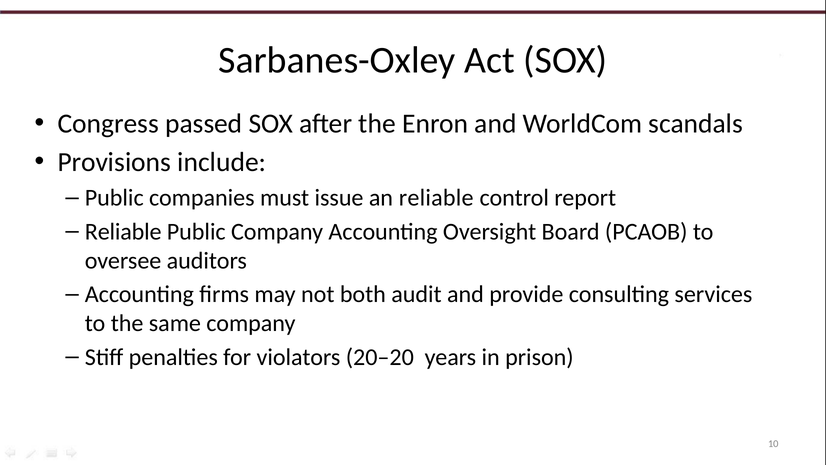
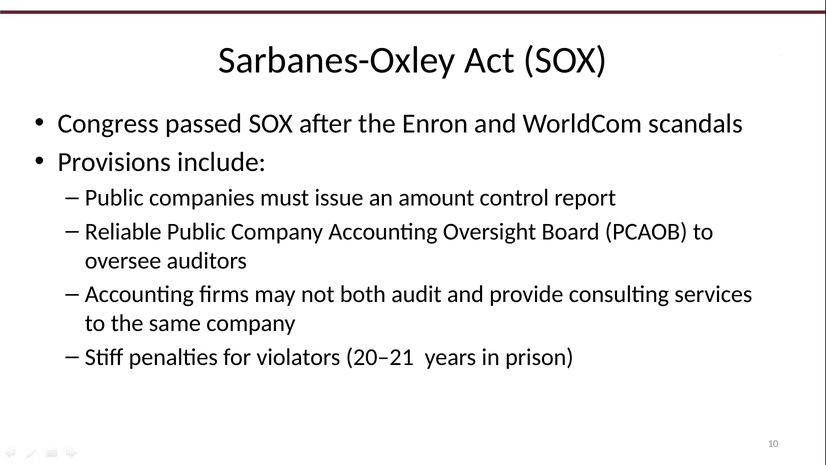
an reliable: reliable -> amount
20–20: 20–20 -> 20–21
